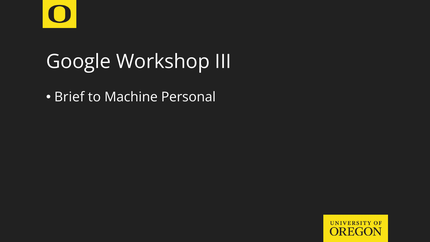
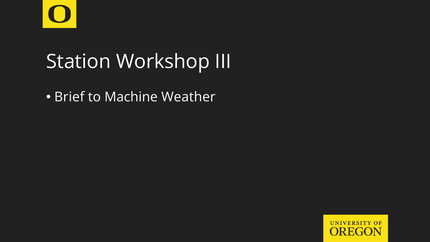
Google: Google -> Station
Personal: Personal -> Weather
